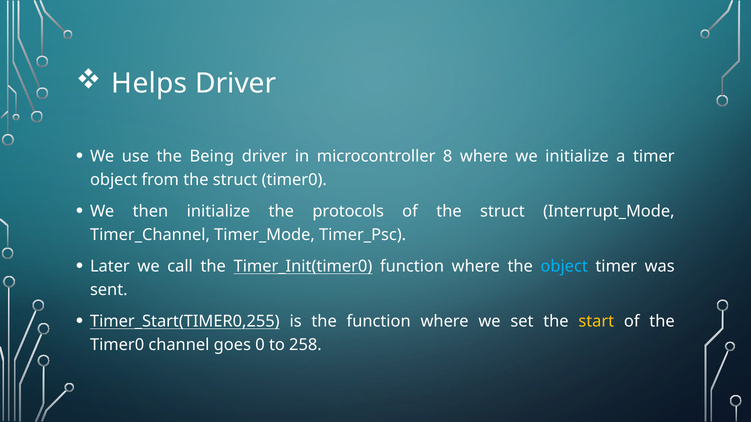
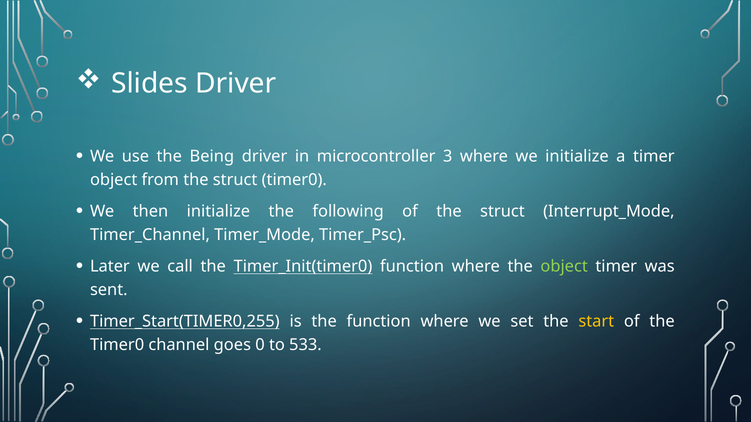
Helps: Helps -> Slides
8: 8 -> 3
protocols: protocols -> following
object at (564, 267) colour: light blue -> light green
258: 258 -> 533
